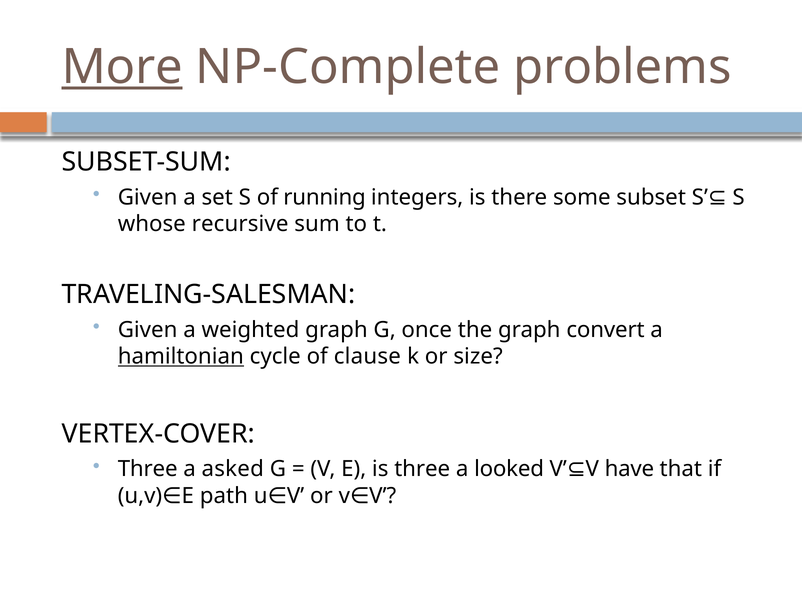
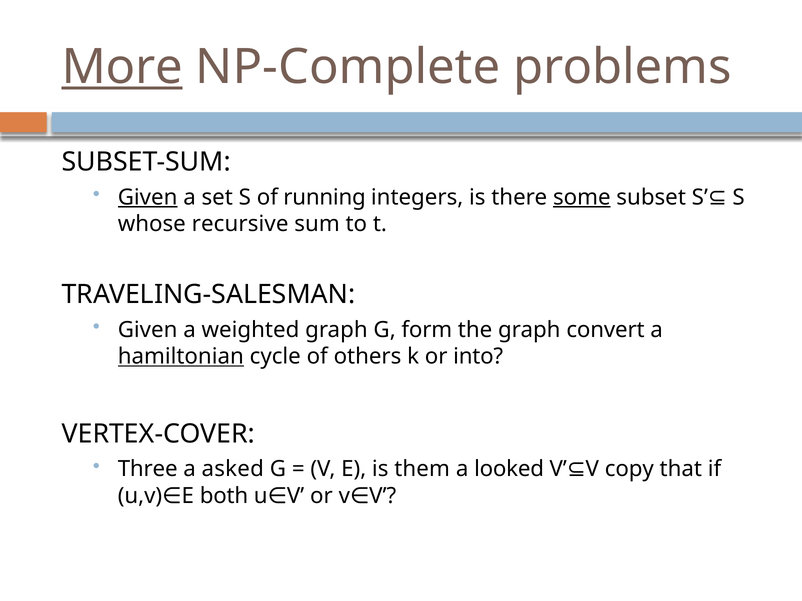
Given at (148, 197) underline: none -> present
some underline: none -> present
once: once -> form
clause: clause -> others
size: size -> into
is three: three -> them
have: have -> copy
path: path -> both
